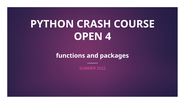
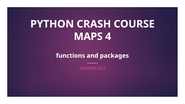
OPEN: OPEN -> MAPS
